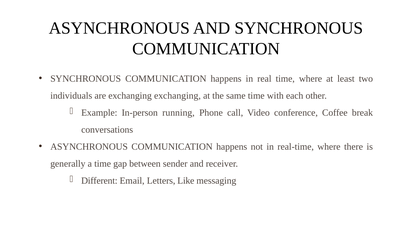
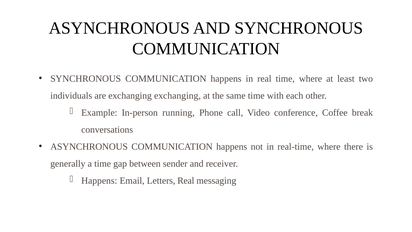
Different at (99, 180): Different -> Happens
Letters Like: Like -> Real
